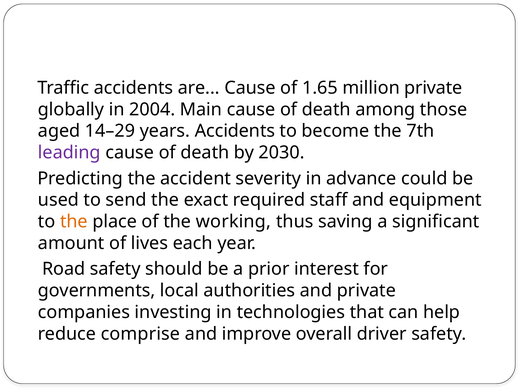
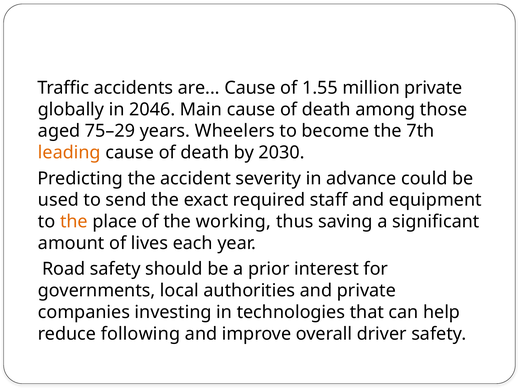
1.65: 1.65 -> 1.55
2004: 2004 -> 2046
14–29: 14–29 -> 75–29
years Accidents: Accidents -> Wheelers
leading colour: purple -> orange
comprise: comprise -> following
